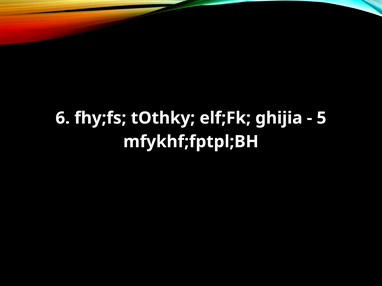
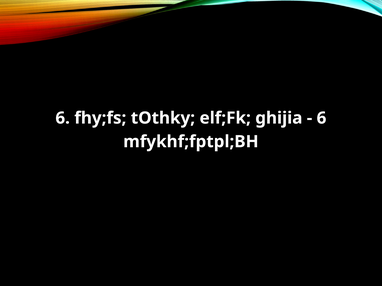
5 at (321, 118): 5 -> 6
